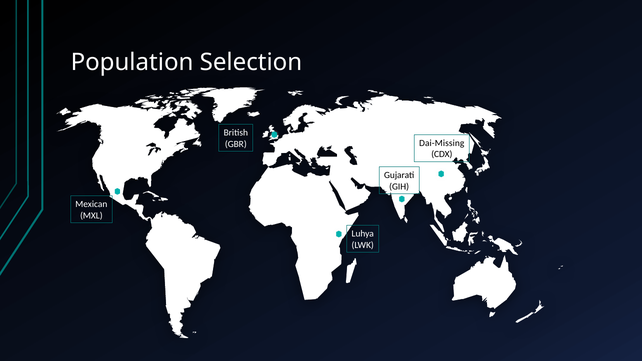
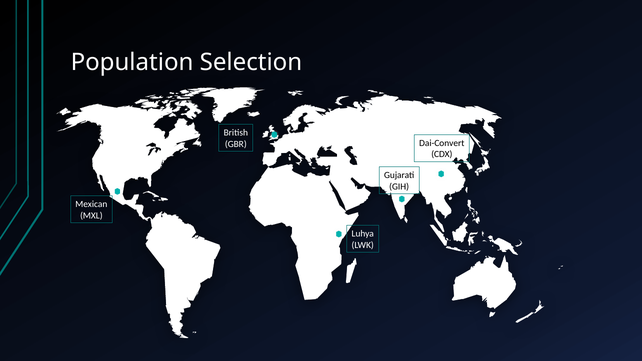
Dai-Missing: Dai-Missing -> Dai-Convert
